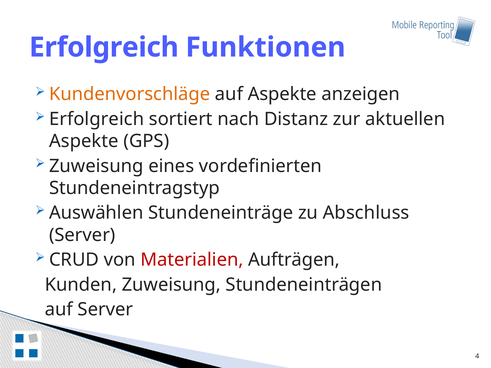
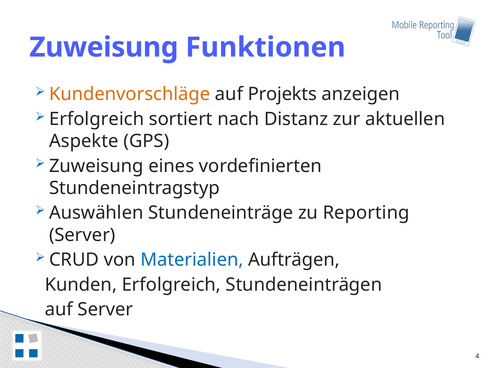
Erfolgreich at (104, 47): Erfolgreich -> Zuweisung
auf Aspekte: Aspekte -> Projekts
Abschluss: Abschluss -> Reporting
Materialien colour: red -> blue
Kunden Zuweisung: Zuweisung -> Erfolgreich
